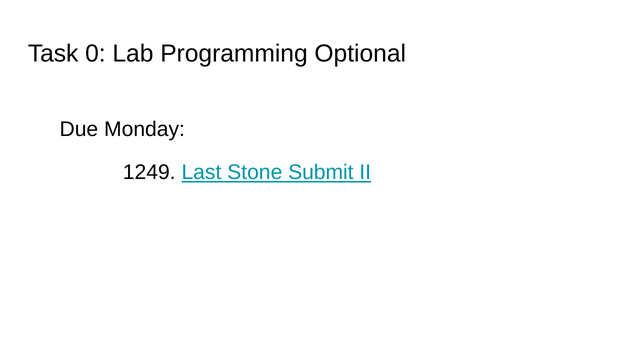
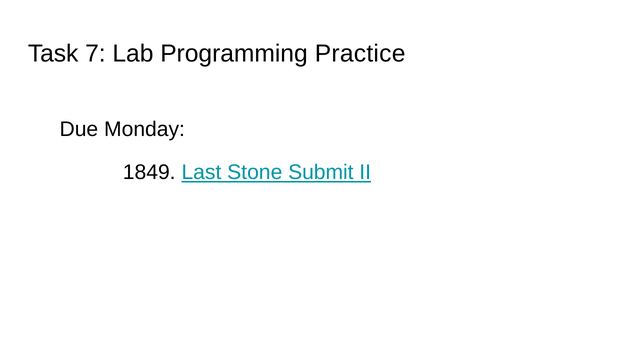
0: 0 -> 7
Optional: Optional -> Practice
1249: 1249 -> 1849
